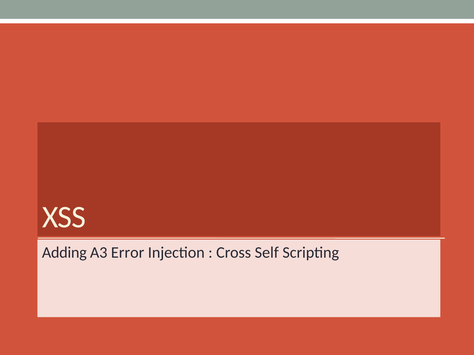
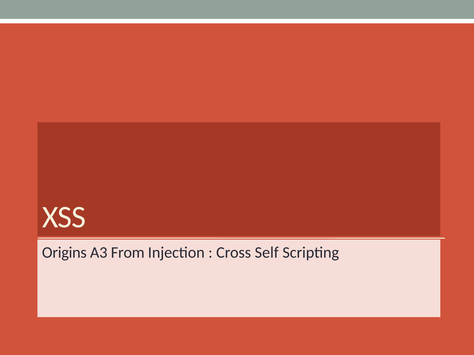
Adding: Adding -> Origins
Error: Error -> From
